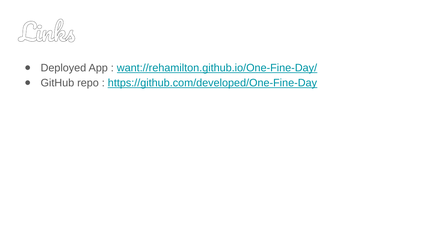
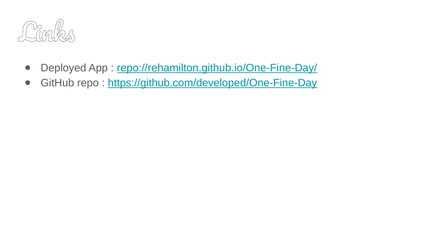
want://rehamilton.github.io/One-Fine-Day/: want://rehamilton.github.io/One-Fine-Day/ -> repo://rehamilton.github.io/One-Fine-Day/
